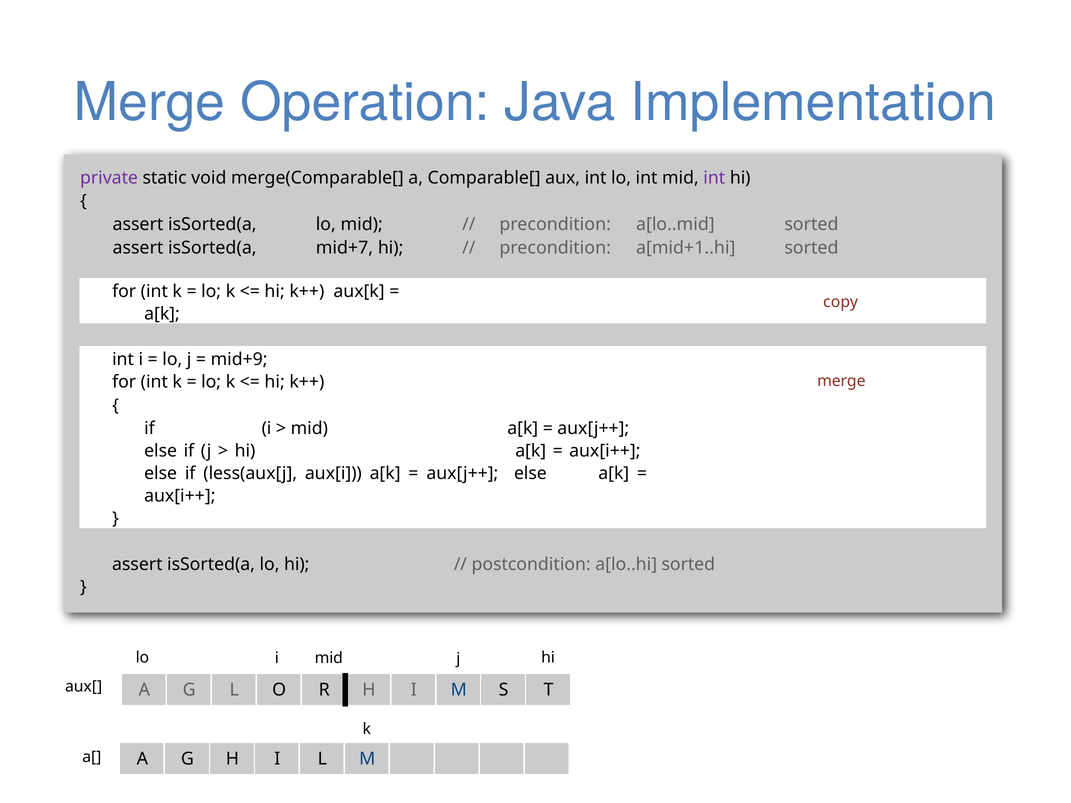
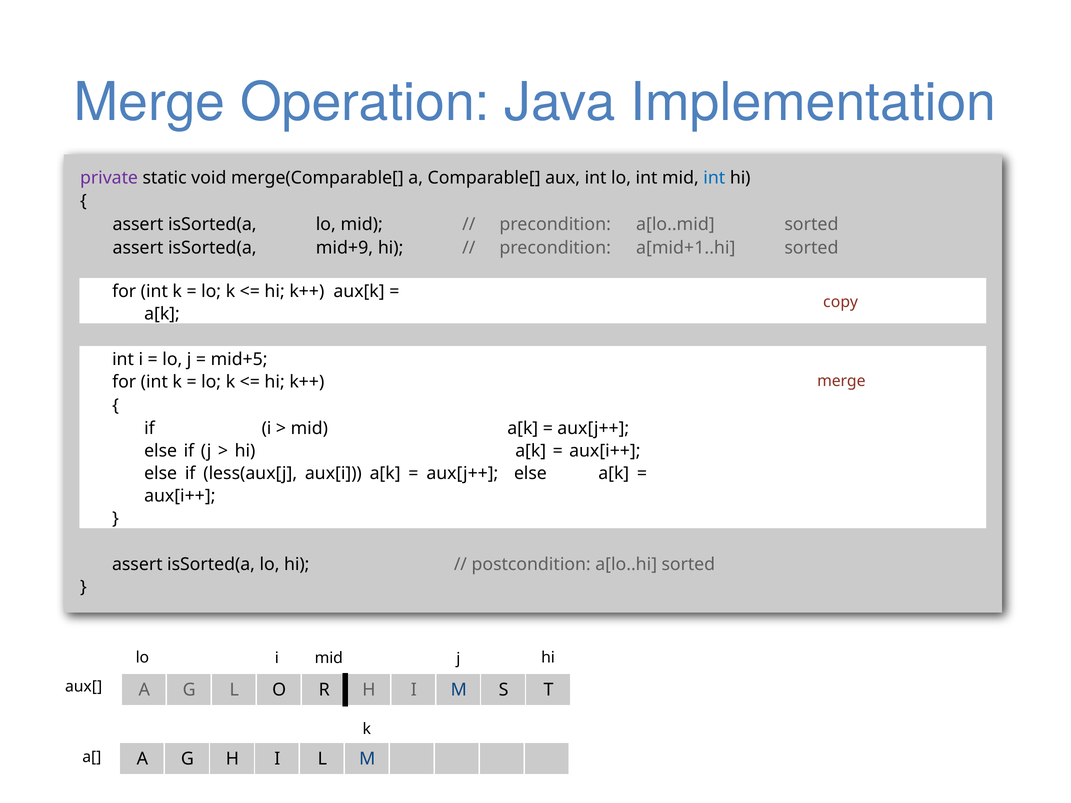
int at (714, 178) colour: purple -> blue
mid+7: mid+7 -> mid+9
mid+9: mid+9 -> mid+5
